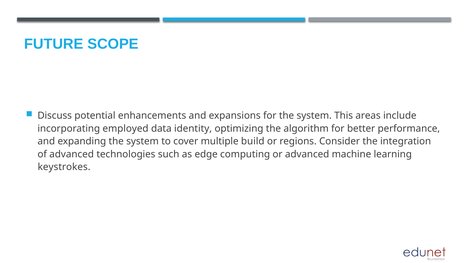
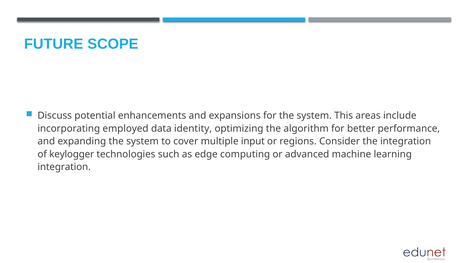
build: build -> input
of advanced: advanced -> keylogger
keystrokes at (64, 167): keystrokes -> integration
